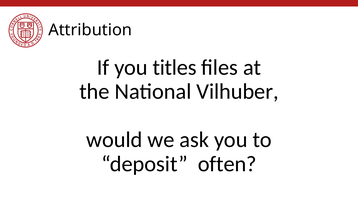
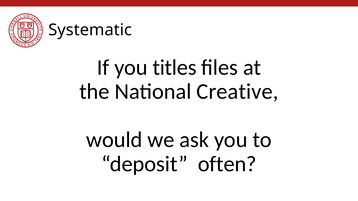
Attribution: Attribution -> Systematic
Vilhuber: Vilhuber -> Creative
